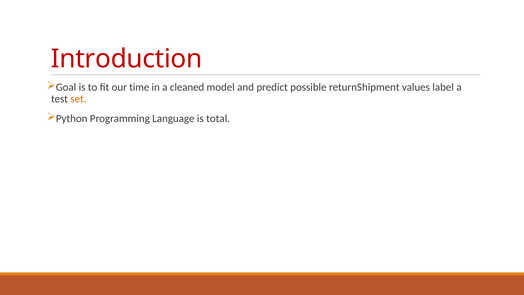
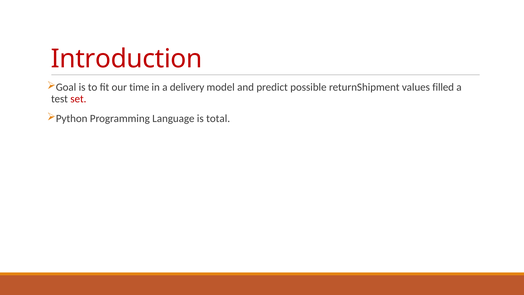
cleaned: cleaned -> delivery
label: label -> filled
set colour: orange -> red
